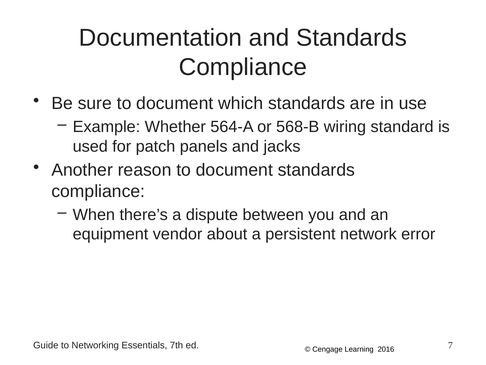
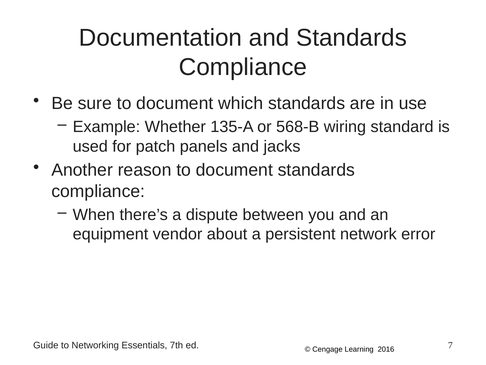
564-A: 564-A -> 135-A
